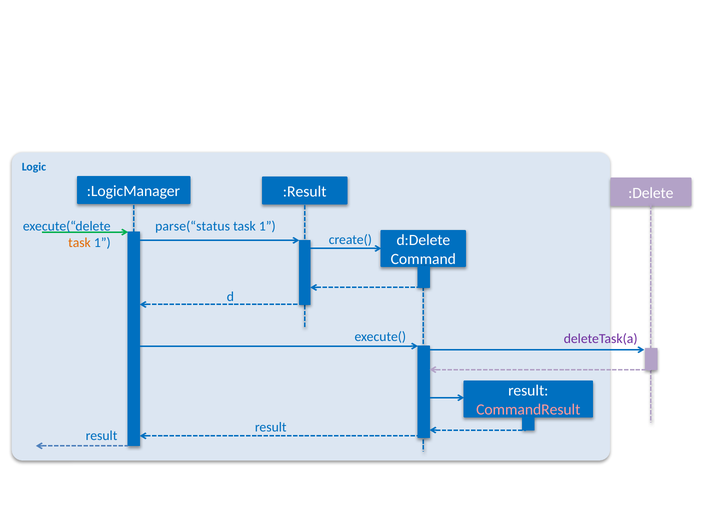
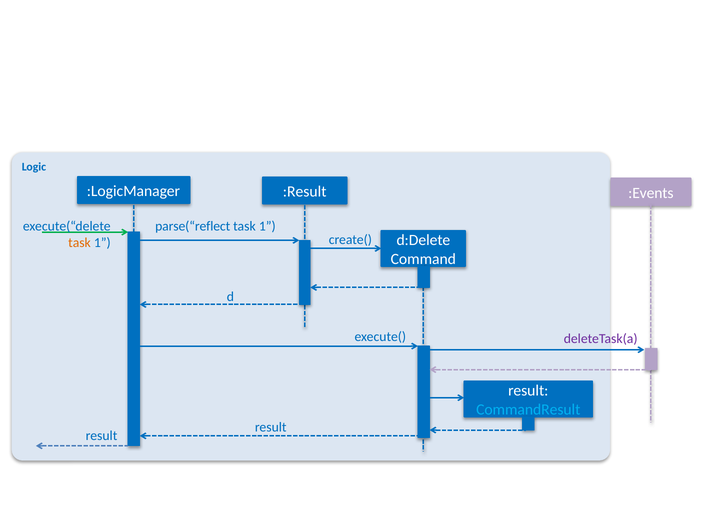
:Delete: :Delete -> :Events
parse(“status: parse(“status -> parse(“reflect
CommandResult colour: pink -> light blue
